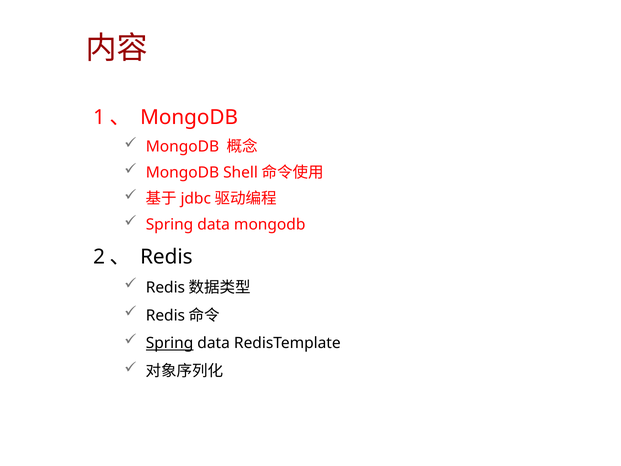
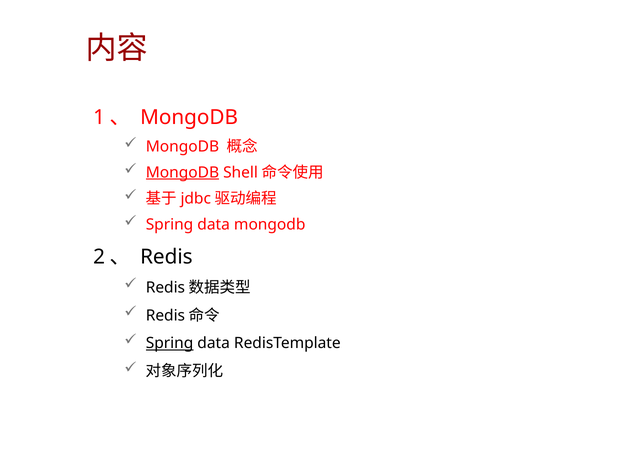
MongoDB at (182, 172) underline: none -> present
